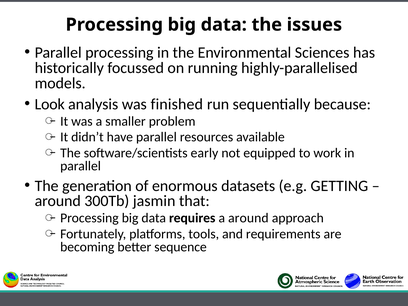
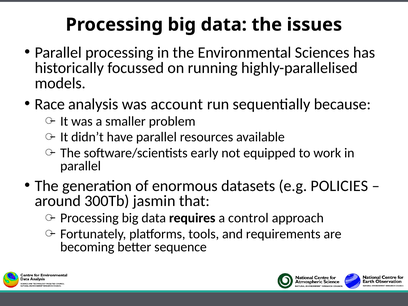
Look: Look -> Race
finished: finished -> account
GETTING: GETTING -> POLICIES
a around: around -> control
